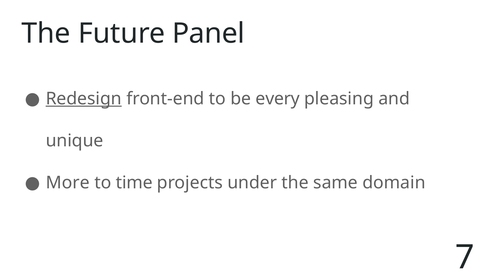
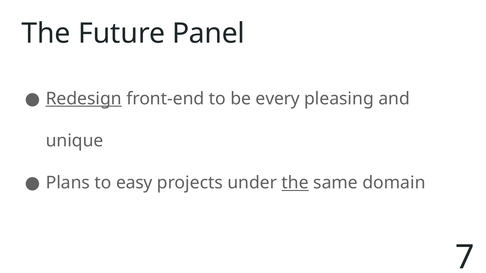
More: More -> Plans
time: time -> easy
the at (295, 183) underline: none -> present
